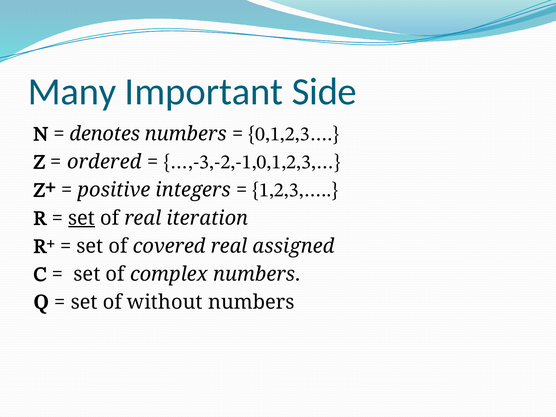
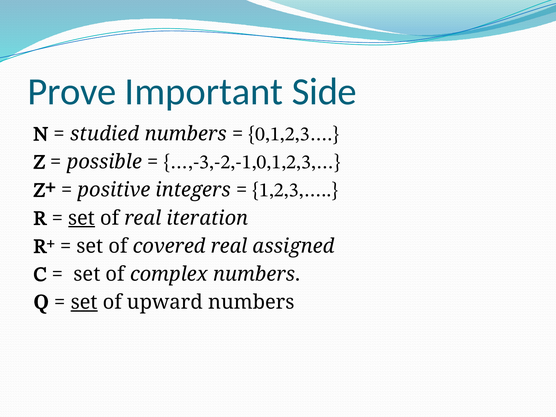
Many: Many -> Prove
denotes: denotes -> studied
ordered: ordered -> possible
set at (84, 302) underline: none -> present
without: without -> upward
